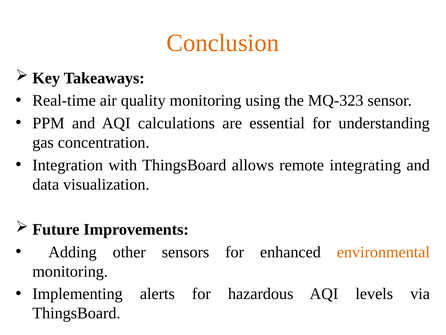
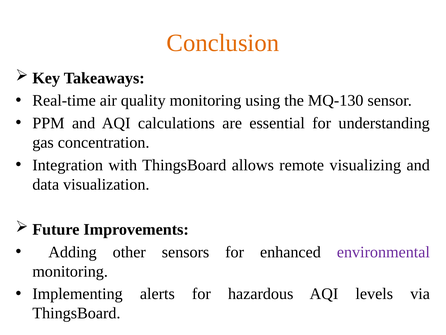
MQ-323: MQ-323 -> MQ-130
integrating: integrating -> visualizing
environmental colour: orange -> purple
